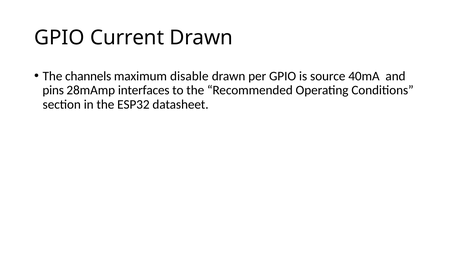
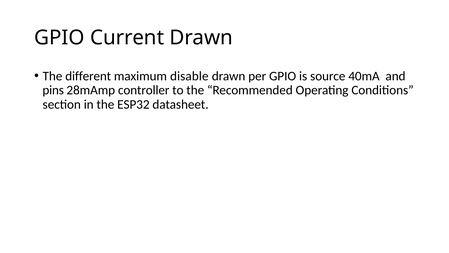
channels: channels -> different
interfaces: interfaces -> controller
